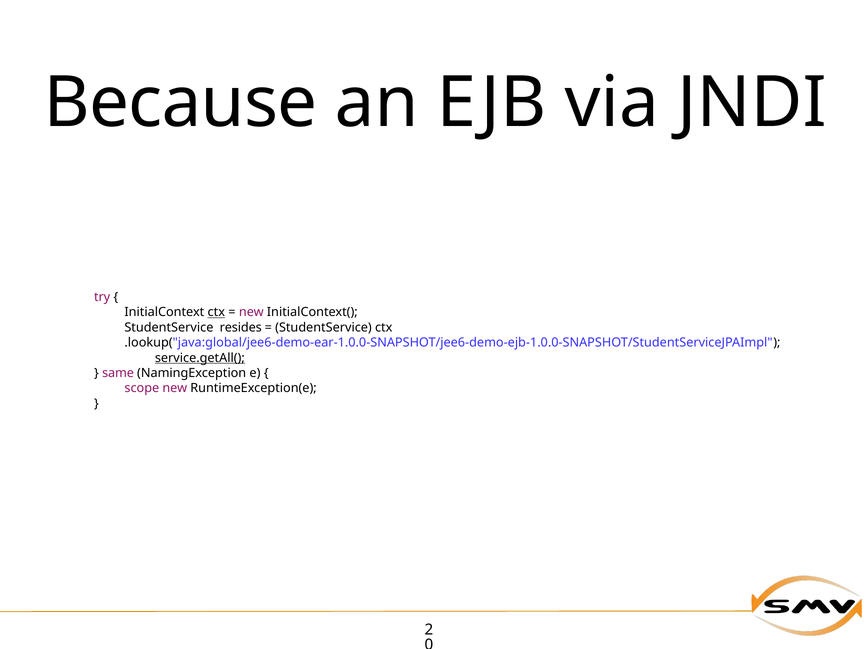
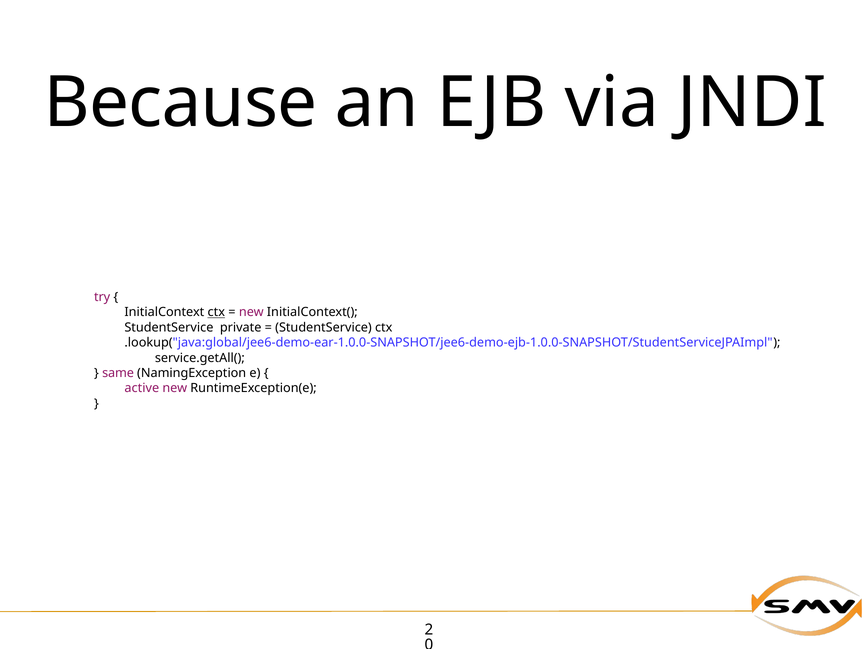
resides: resides -> private
service.getAll( underline: present -> none
scope: scope -> active
